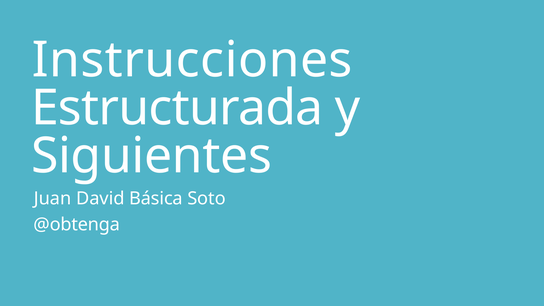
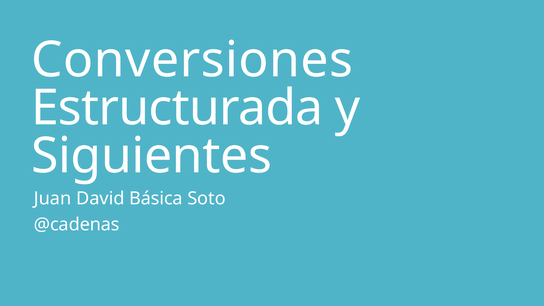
Instrucciones: Instrucciones -> Conversiones
@obtenga: @obtenga -> @cadenas
